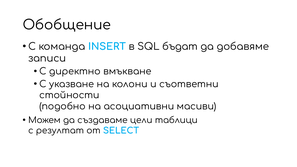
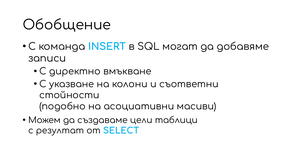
бъдат: бъдат -> могат
